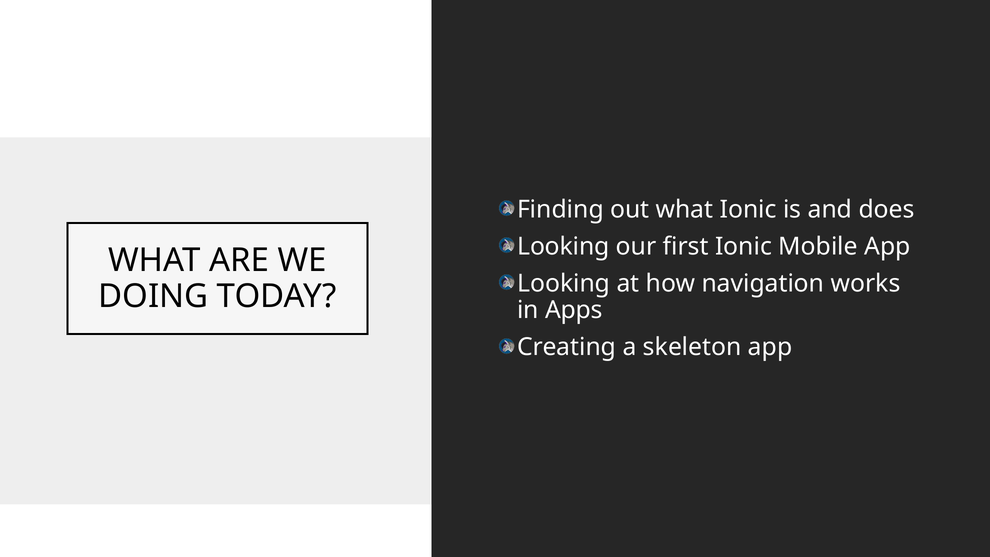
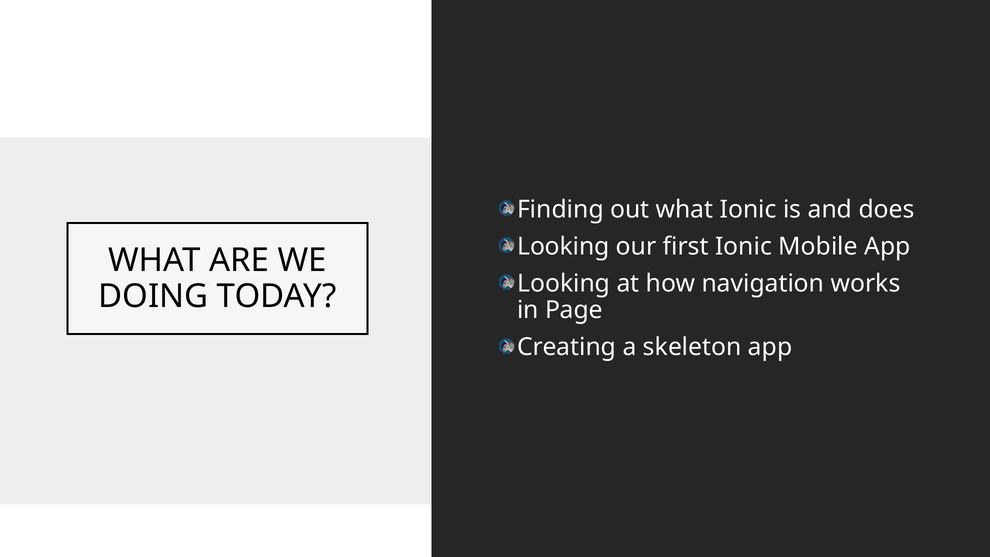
Apps: Apps -> Page
